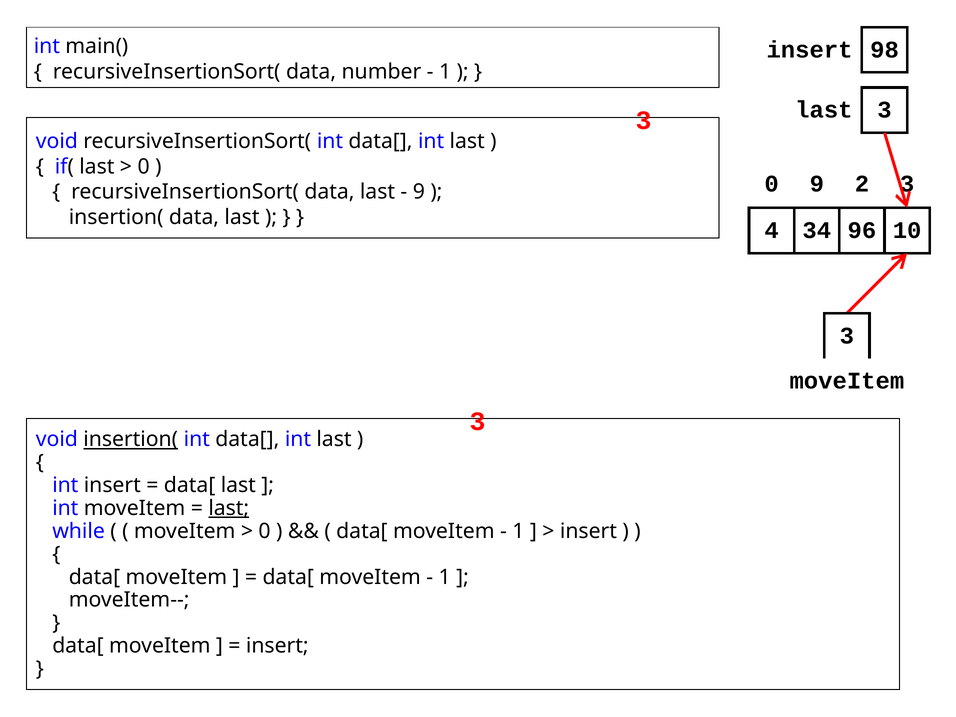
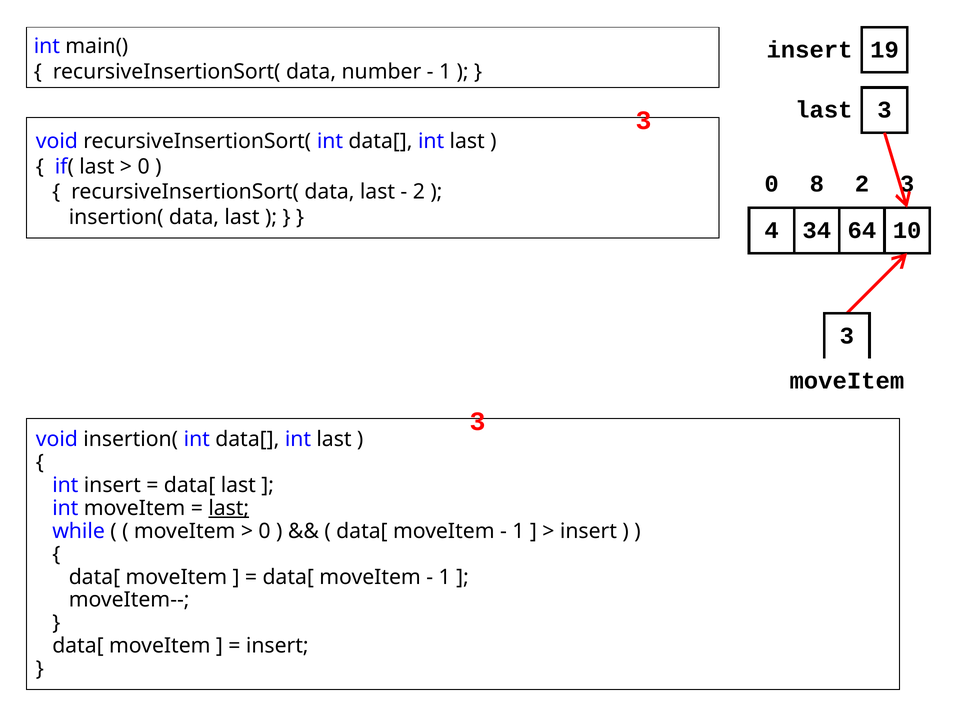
98: 98 -> 19
0 9: 9 -> 8
9 at (419, 192): 9 -> 2
96: 96 -> 64
insertion( at (131, 439) underline: present -> none
